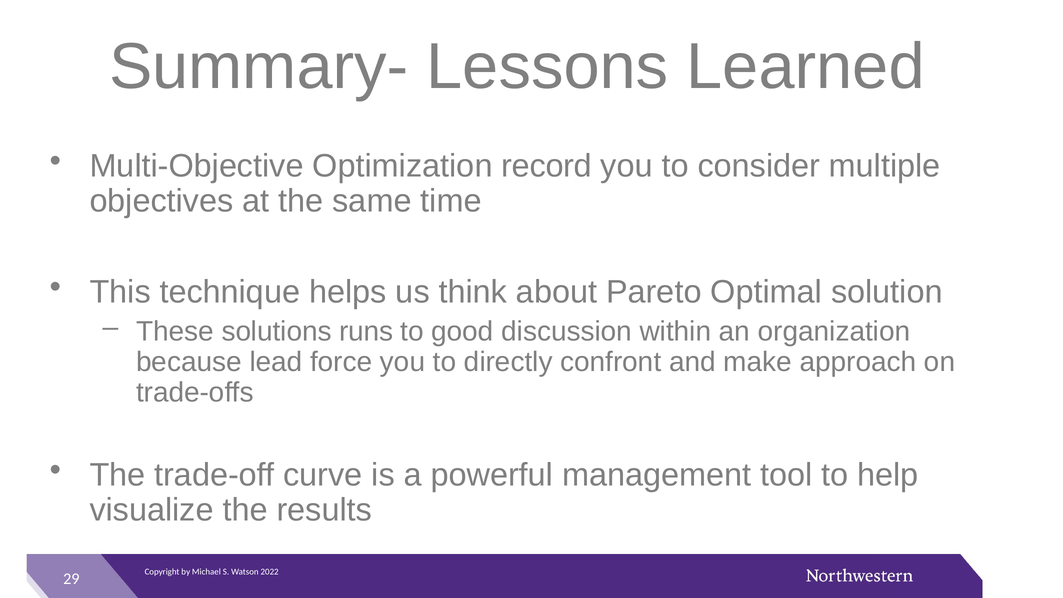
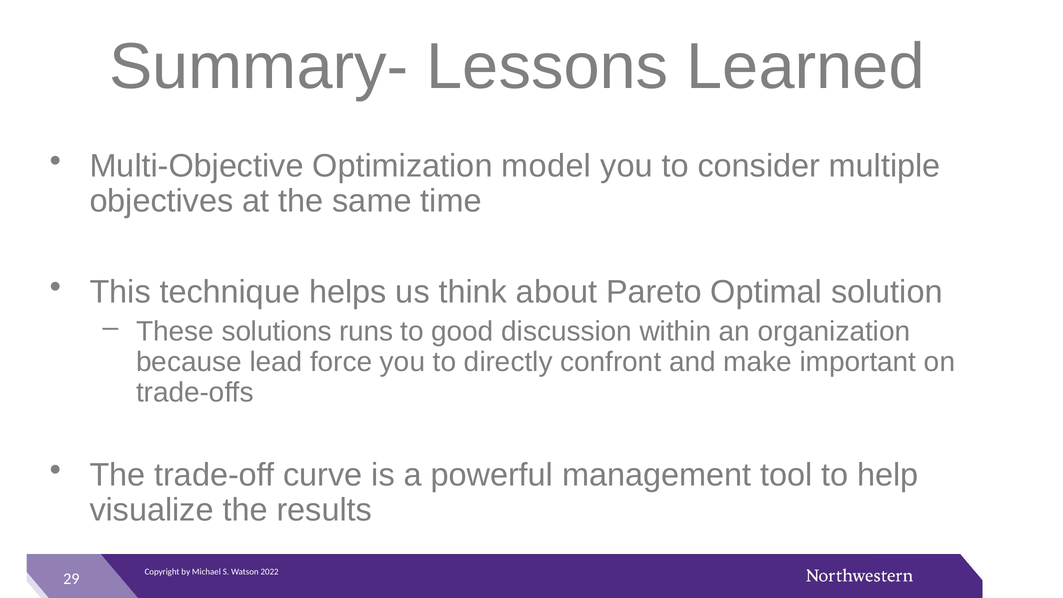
record: record -> model
approach: approach -> important
